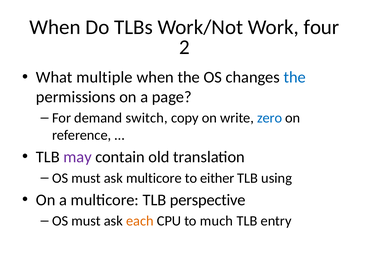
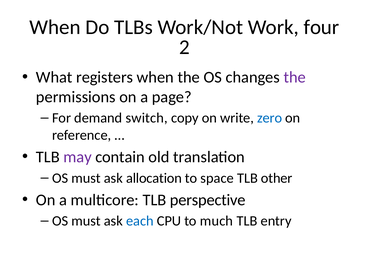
multiple: multiple -> registers
the at (295, 77) colour: blue -> purple
ask multicore: multicore -> allocation
either: either -> space
using: using -> other
each colour: orange -> blue
